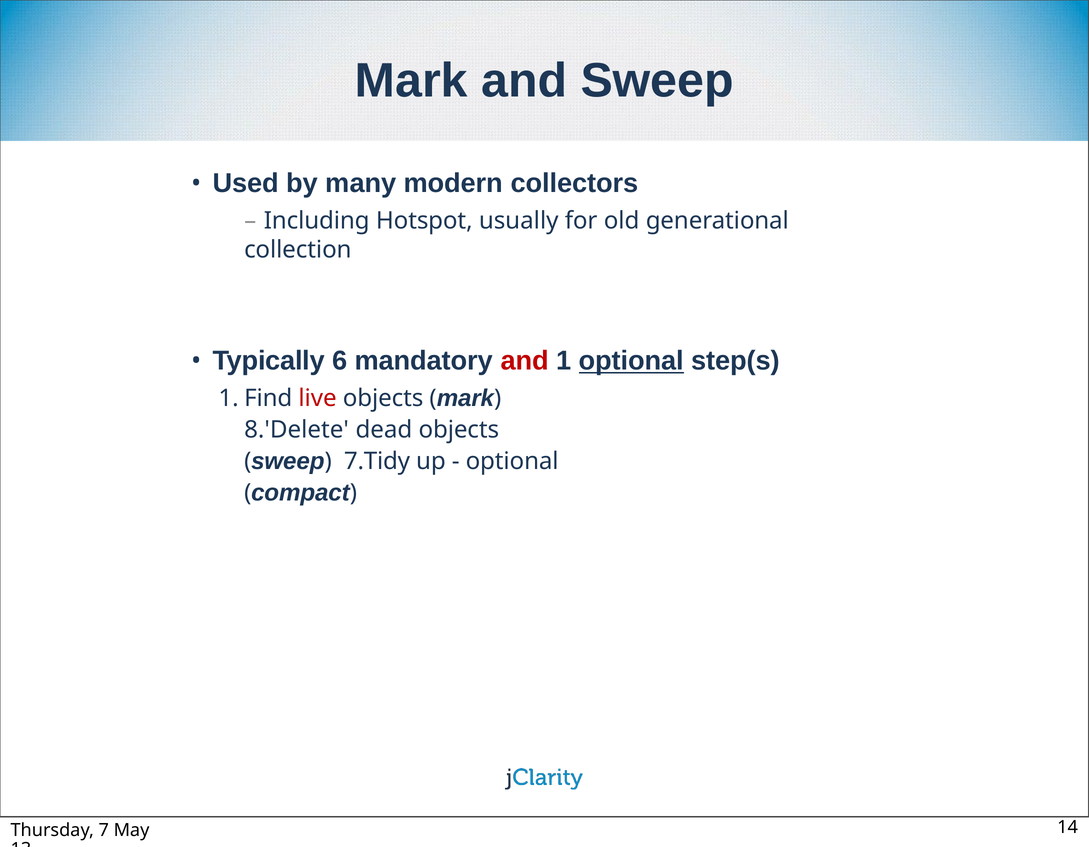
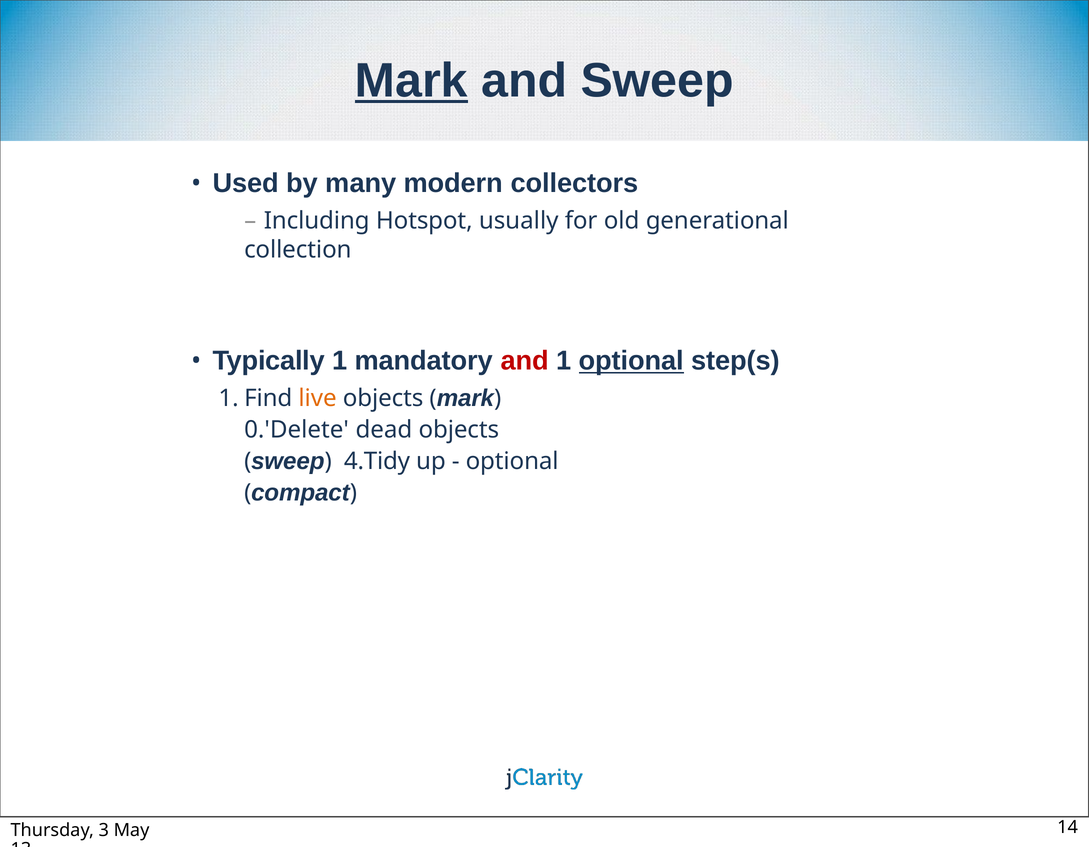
Mark at (411, 81) underline: none -> present
Typically 6: 6 -> 1
live colour: red -> orange
8.'Delete: 8.'Delete -> 0.'Delete
7.Tidy: 7.Tidy -> 4.Tidy
7: 7 -> 3
